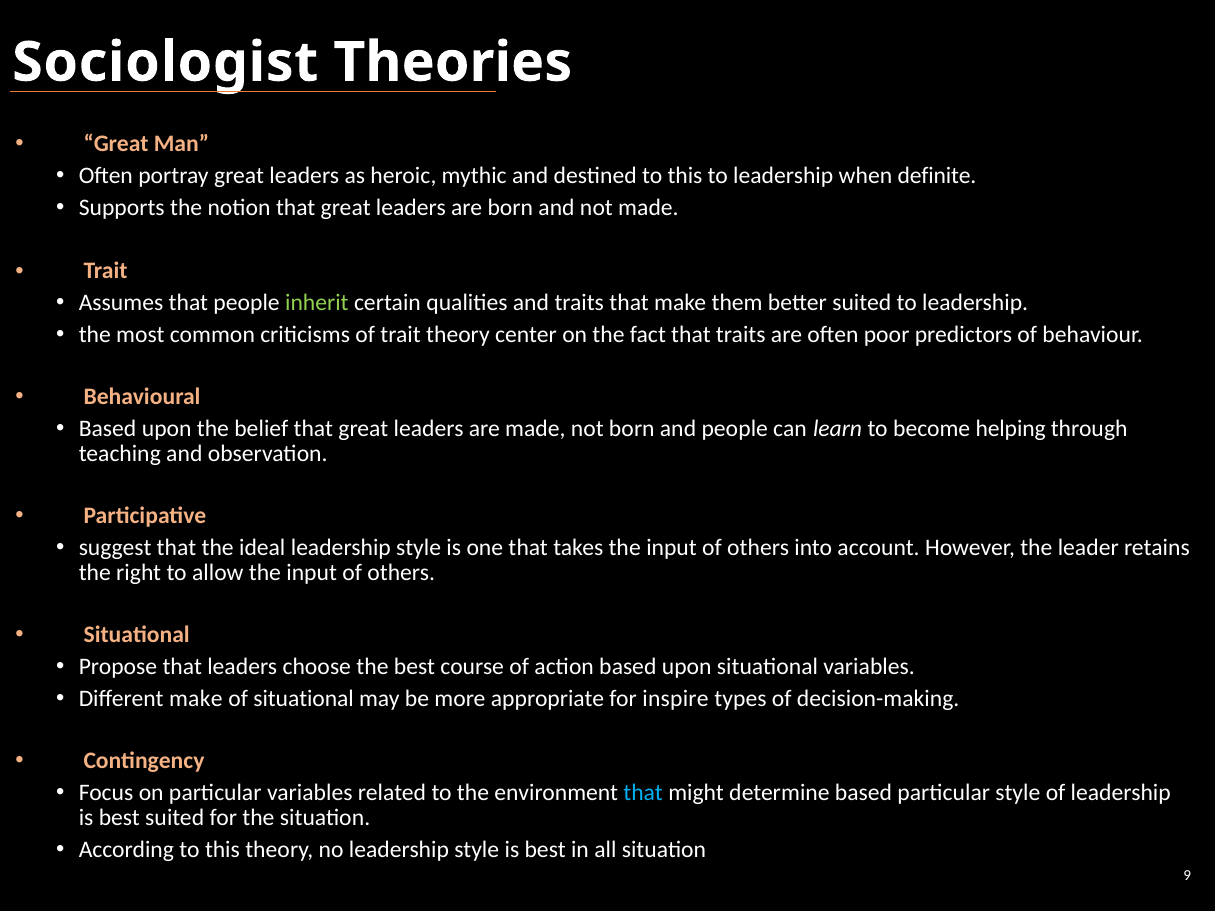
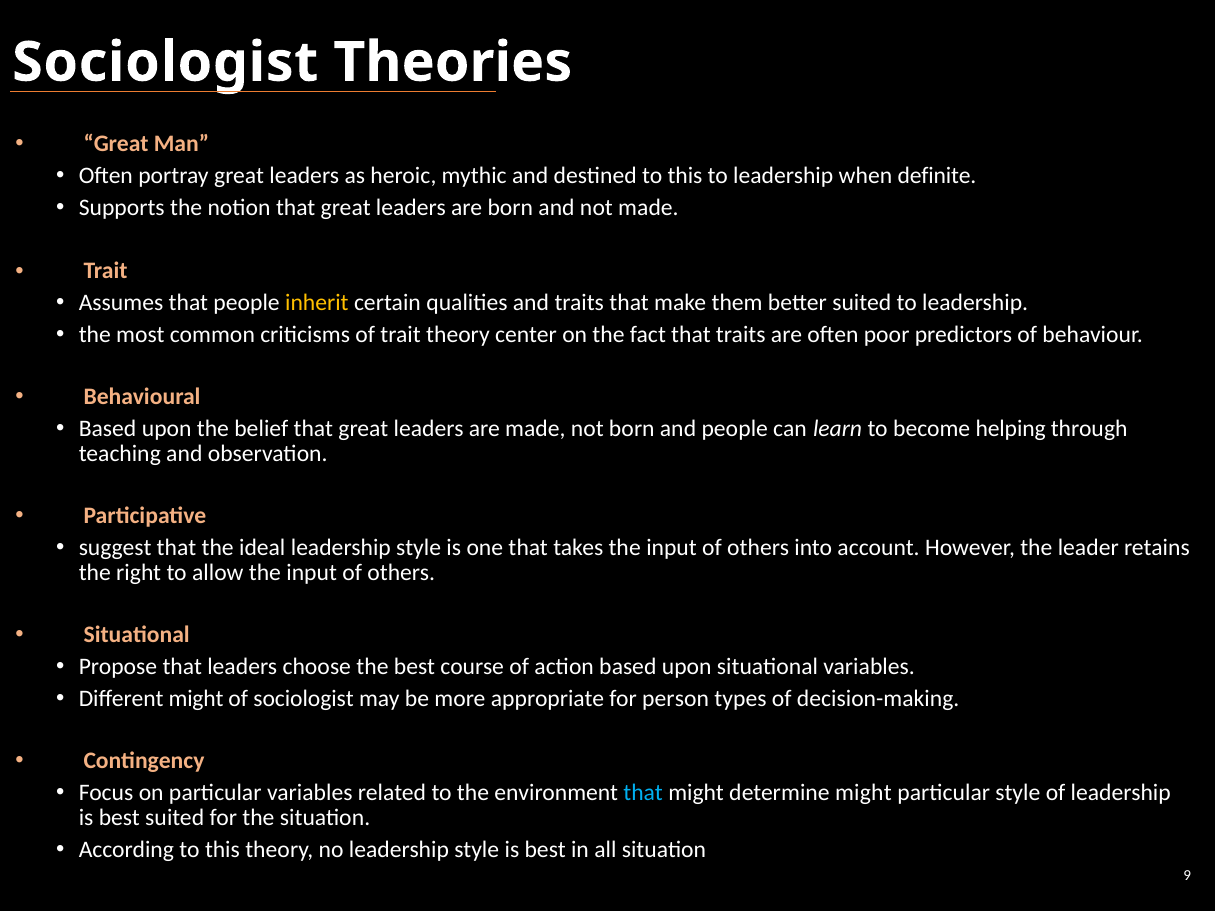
inherit colour: light green -> yellow
Different make: make -> might
of situational: situational -> sociologist
inspire: inspire -> person
determine based: based -> might
